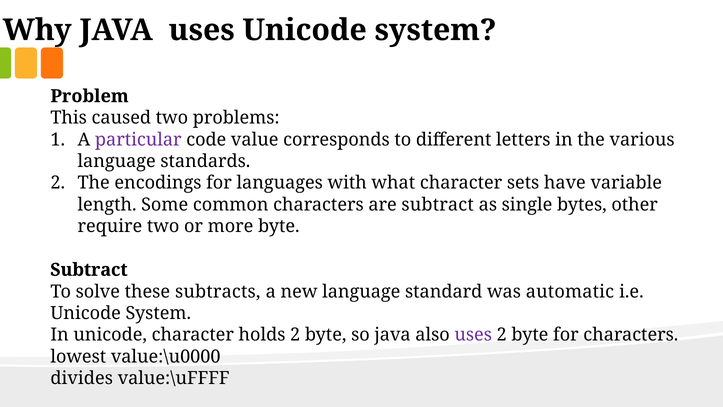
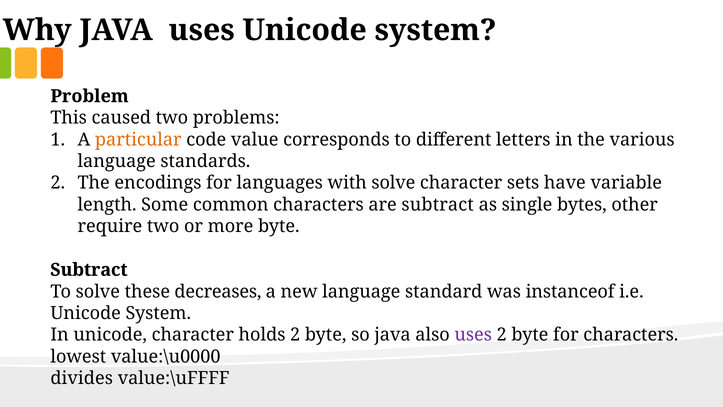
particular colour: purple -> orange
with what: what -> solve
subtracts: subtracts -> decreases
automatic: automatic -> instanceof
